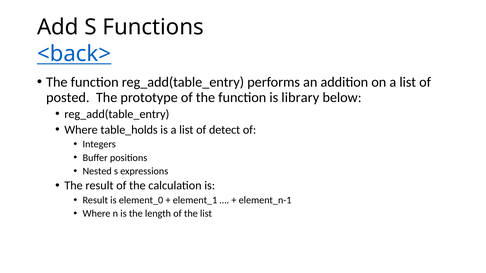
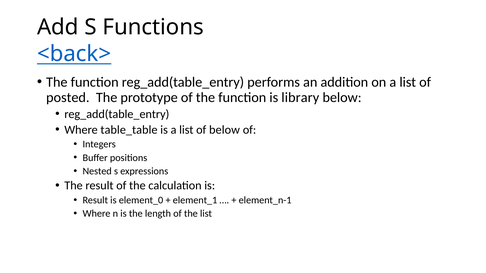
table_holds: table_holds -> table_table
of detect: detect -> below
